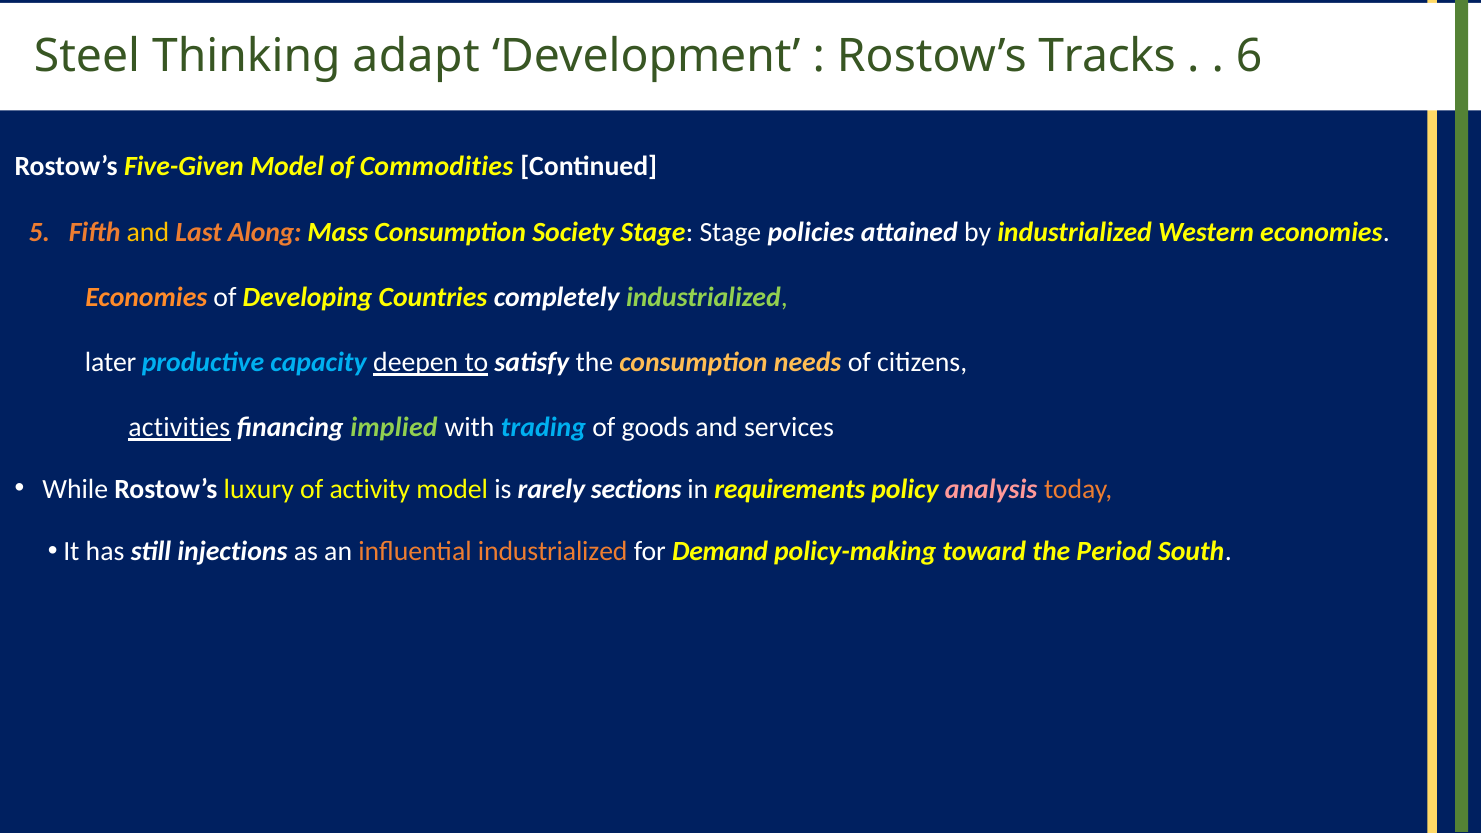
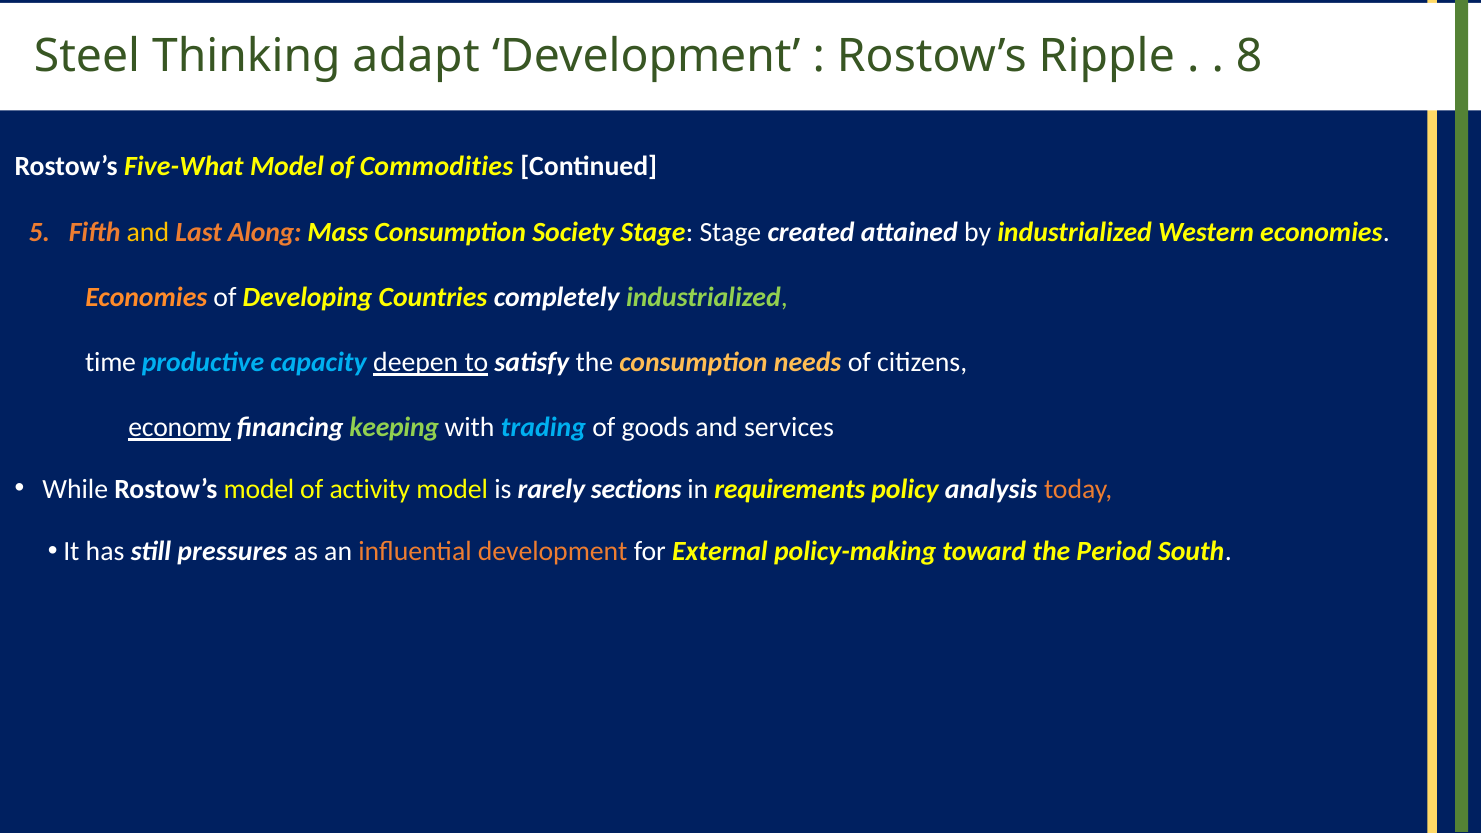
Tracks: Tracks -> Ripple
6: 6 -> 8
Five-Given: Five-Given -> Five-What
policies: policies -> created
later: later -> time
activities: activities -> economy
implied: implied -> keeping
Rostow’s luxury: luxury -> model
analysis colour: pink -> white
injections: injections -> pressures
influential industrialized: industrialized -> development
Demand: Demand -> External
